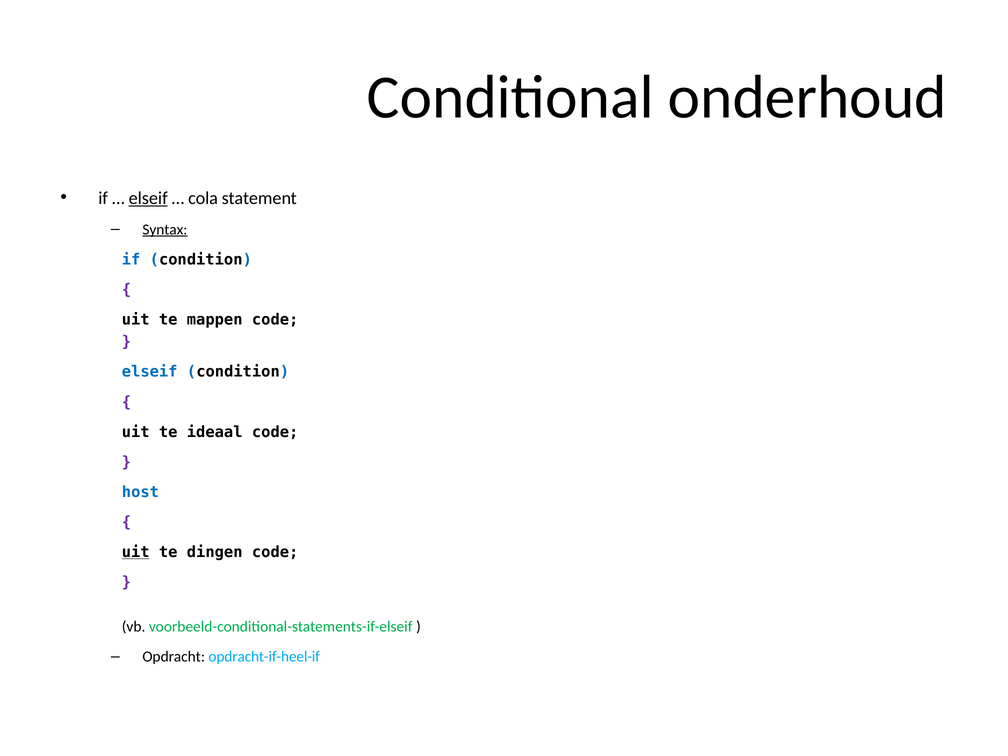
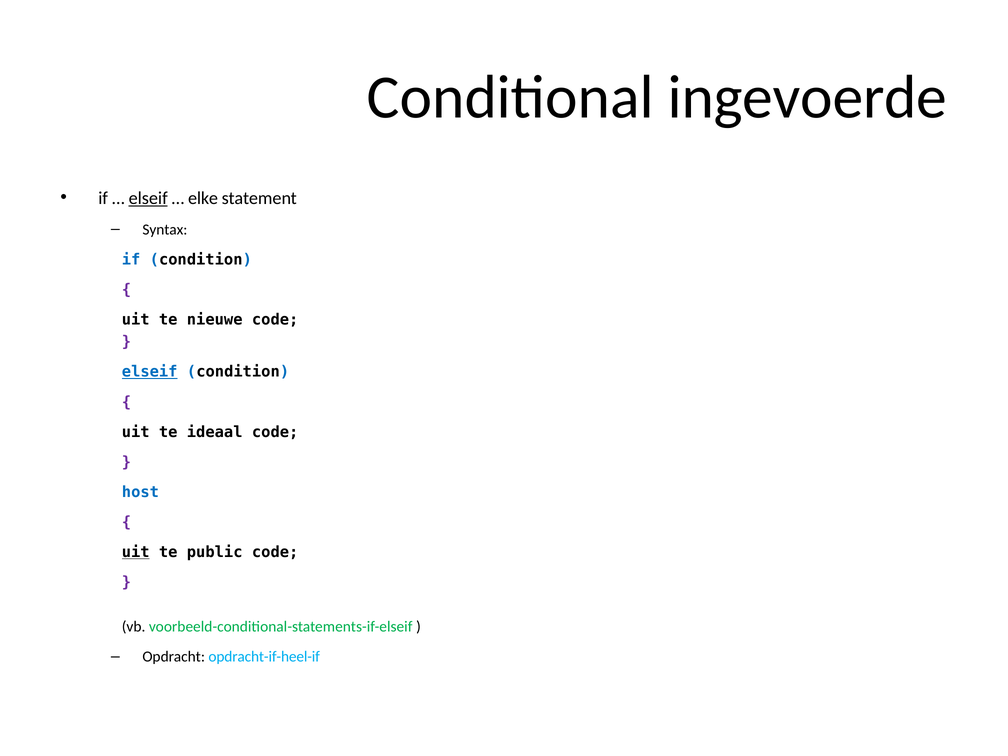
onderhoud: onderhoud -> ingevoerde
cola: cola -> elke
Syntax underline: present -> none
mappen: mappen -> nieuwe
elseif at (150, 372) underline: none -> present
dingen: dingen -> public
